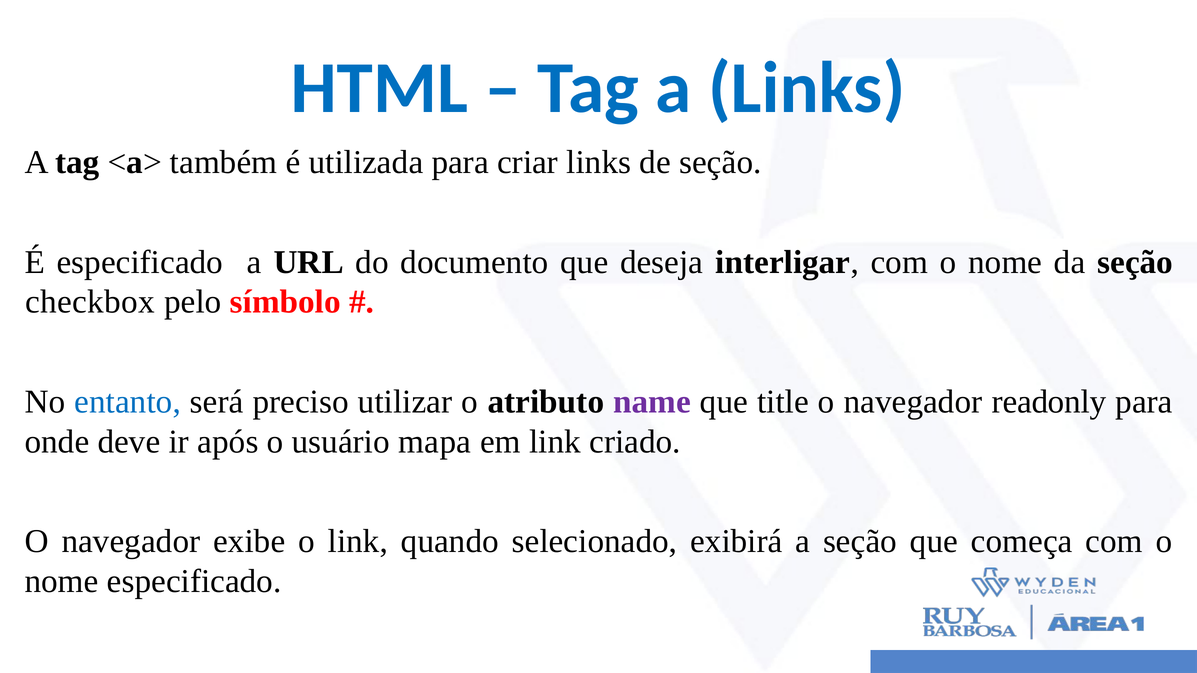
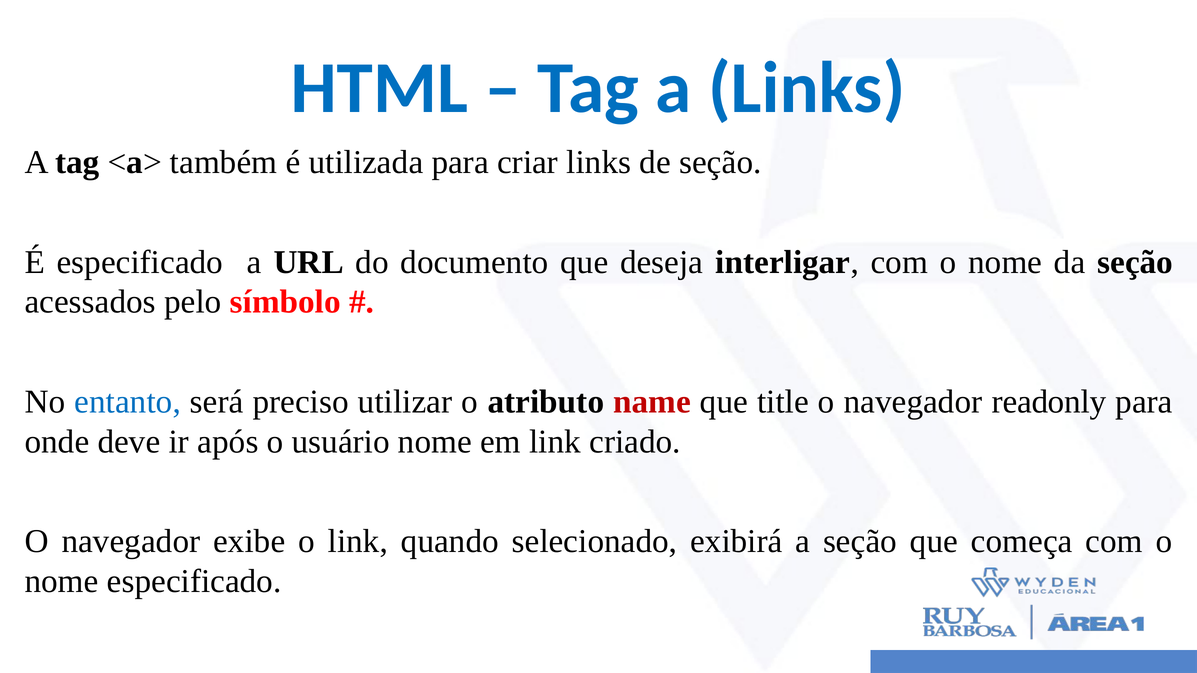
checkbox: checkbox -> acessados
name colour: purple -> red
usuário mapa: mapa -> nome
